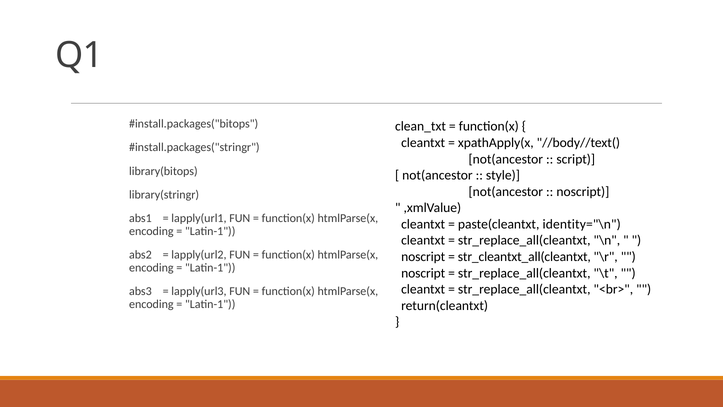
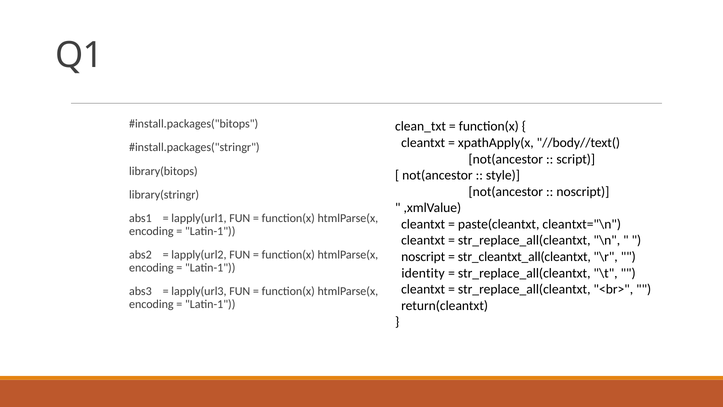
identity="\n: identity="\n -> cleantxt="\n
noscript at (423, 273): noscript -> identity
